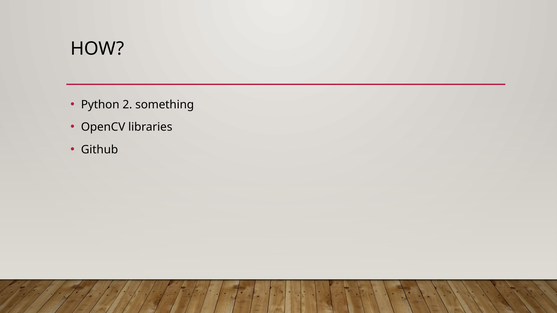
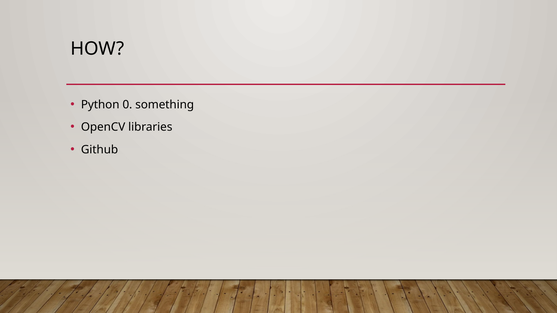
2: 2 -> 0
